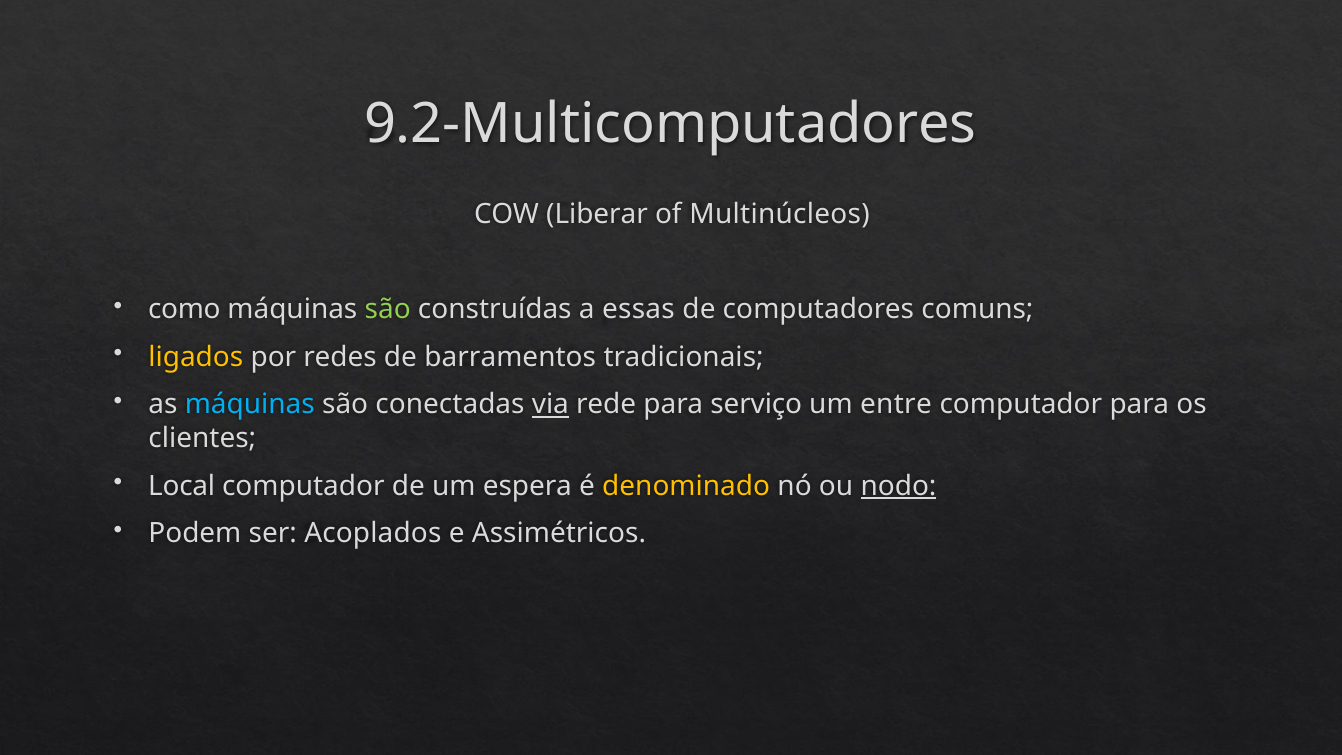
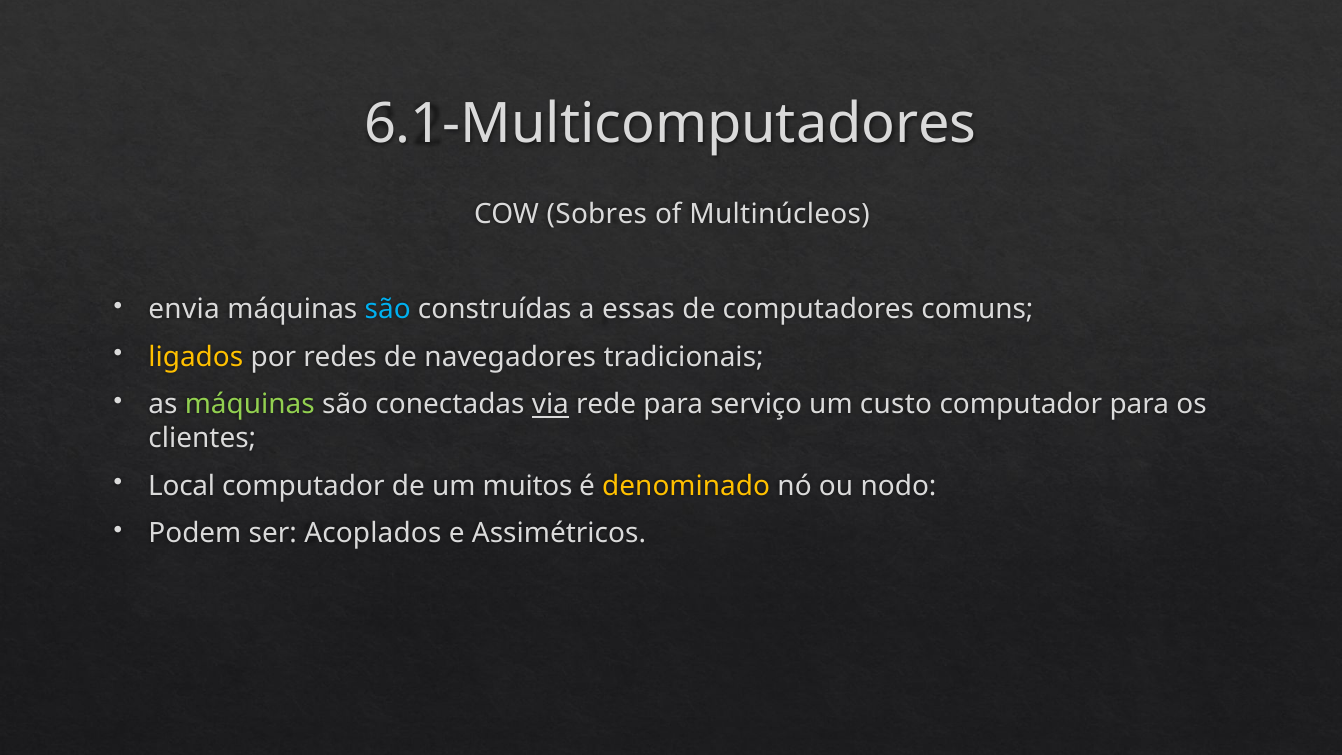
9.2-Multicomputadores: 9.2-Multicomputadores -> 6.1-Multicomputadores
Liberar: Liberar -> Sobres
como: como -> envia
são at (388, 310) colour: light green -> light blue
barramentos: barramentos -> navegadores
máquinas at (250, 405) colour: light blue -> light green
entre: entre -> custo
espera: espera -> muitos
nodo underline: present -> none
